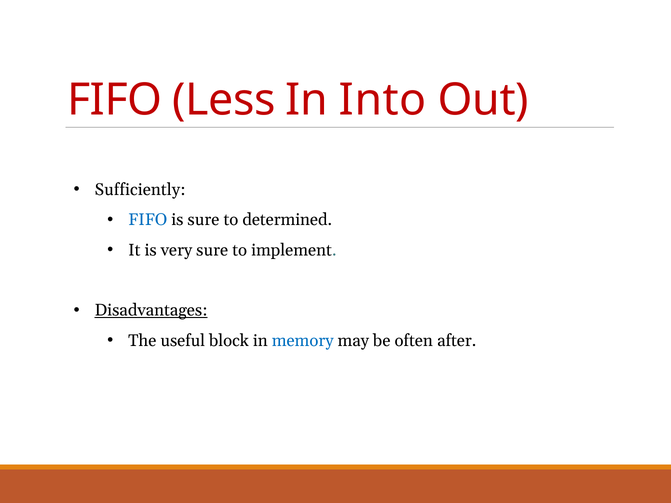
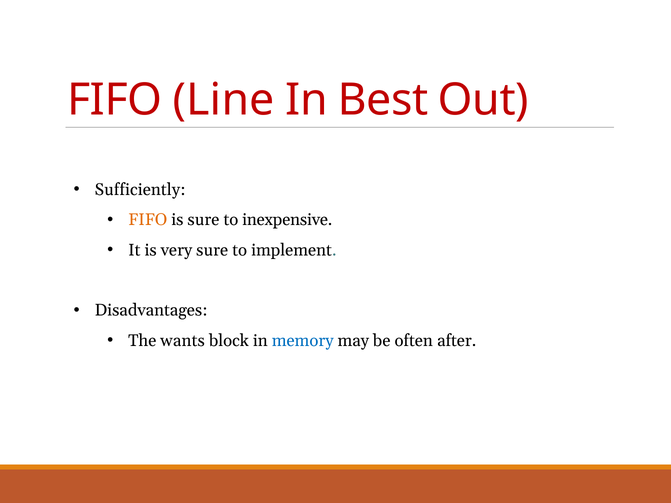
Less: Less -> Line
Into: Into -> Best
FIFO at (148, 220) colour: blue -> orange
determined: determined -> inexpensive
Disadvantages underline: present -> none
useful: useful -> wants
